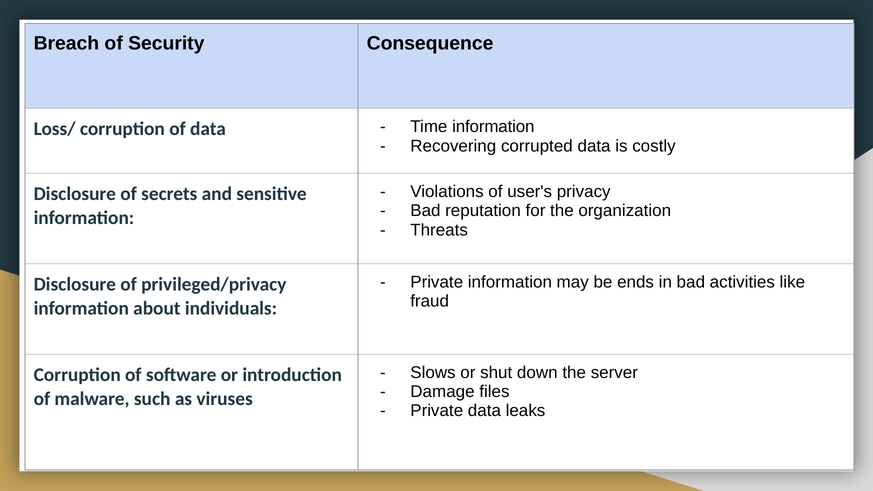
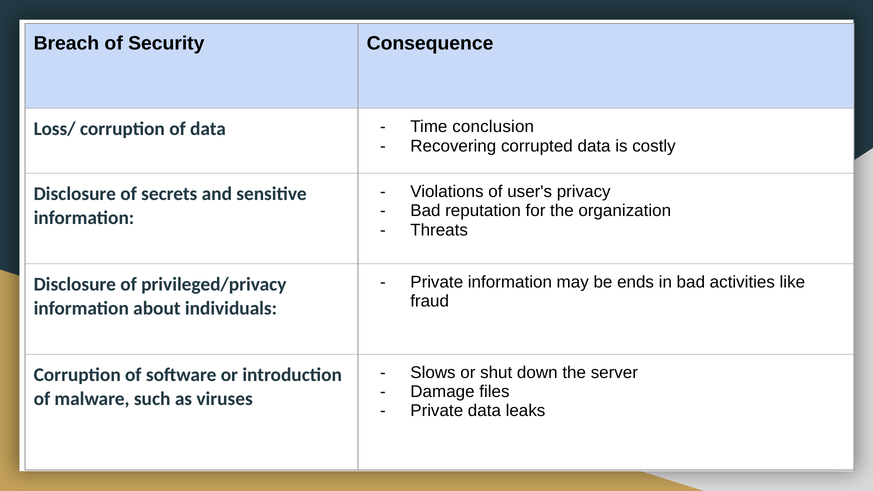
Time information: information -> conclusion
